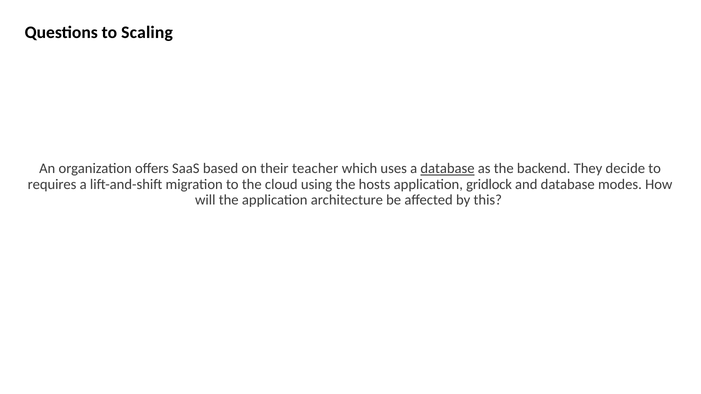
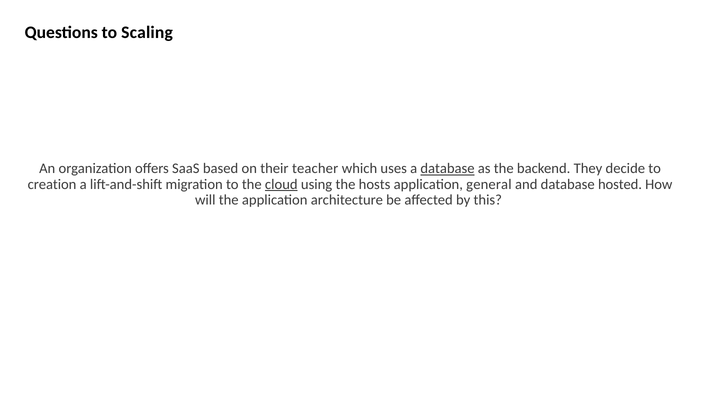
requires: requires -> creation
cloud underline: none -> present
gridlock: gridlock -> general
modes: modes -> hosted
